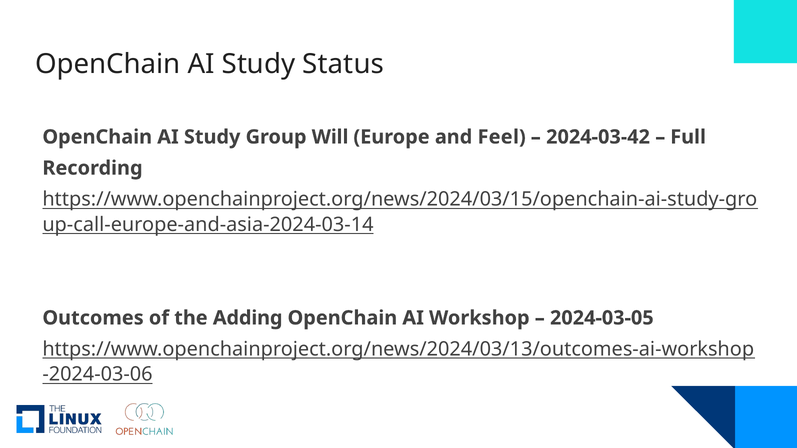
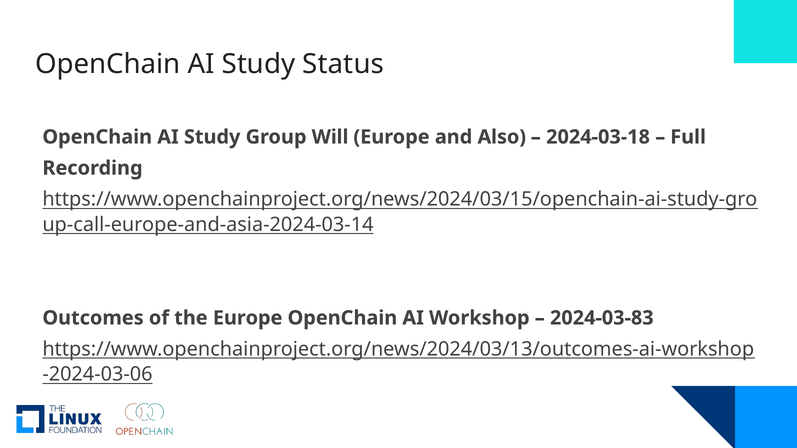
Feel: Feel -> Also
2024-03-42: 2024-03-42 -> 2024-03-18
the Adding: Adding -> Europe
2024-03-05: 2024-03-05 -> 2024-03-83
